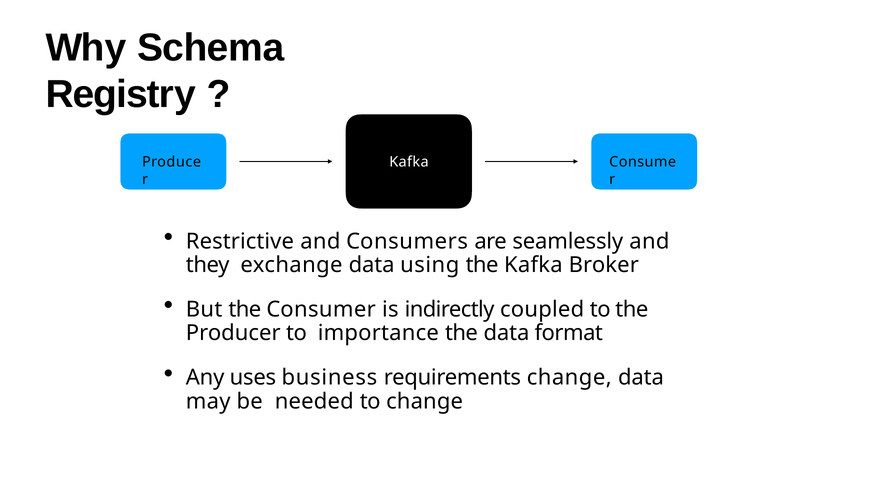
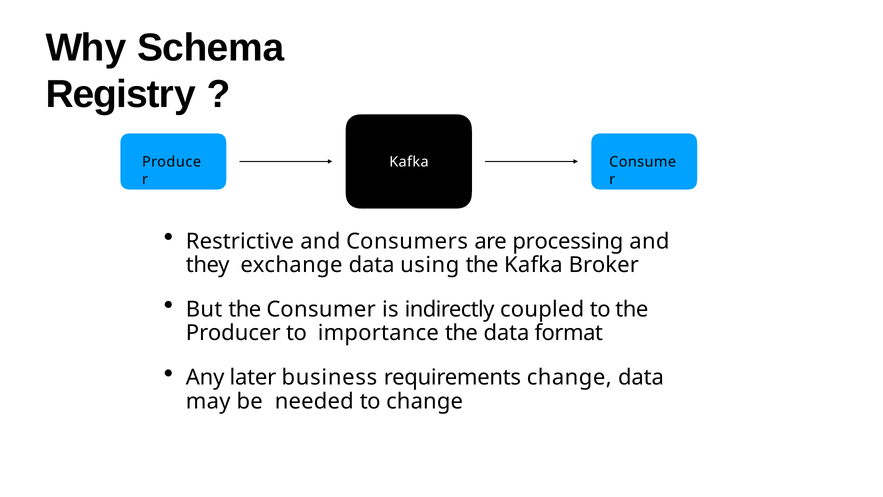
seamlessly: seamlessly -> processing
uses: uses -> later
